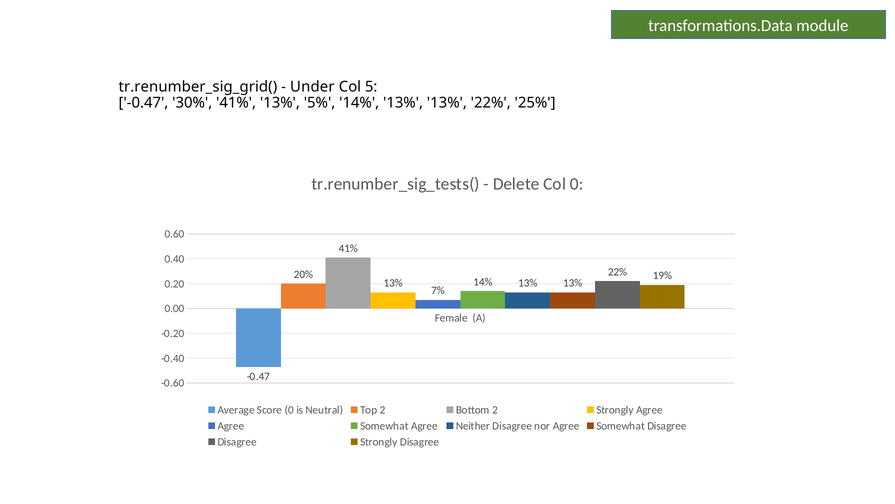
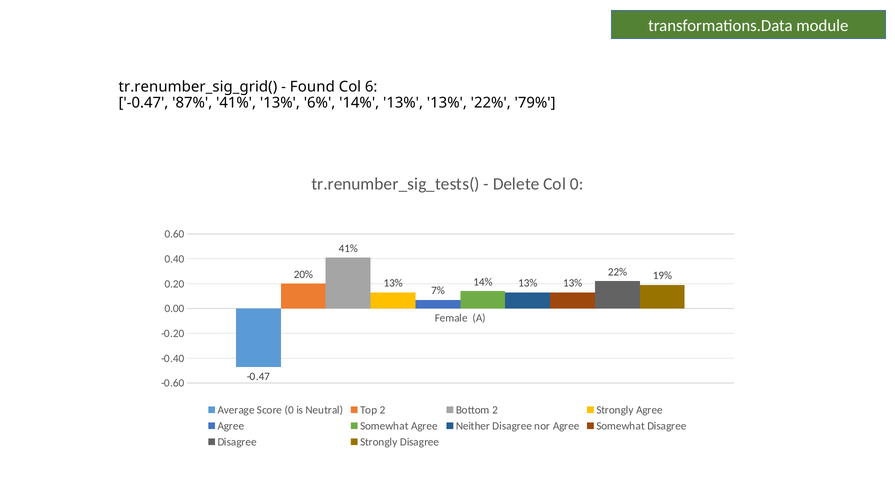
Under: Under -> Found
5: 5 -> 6
30%: 30% -> 87%
5%: 5% -> 6%
25%: 25% -> 79%
